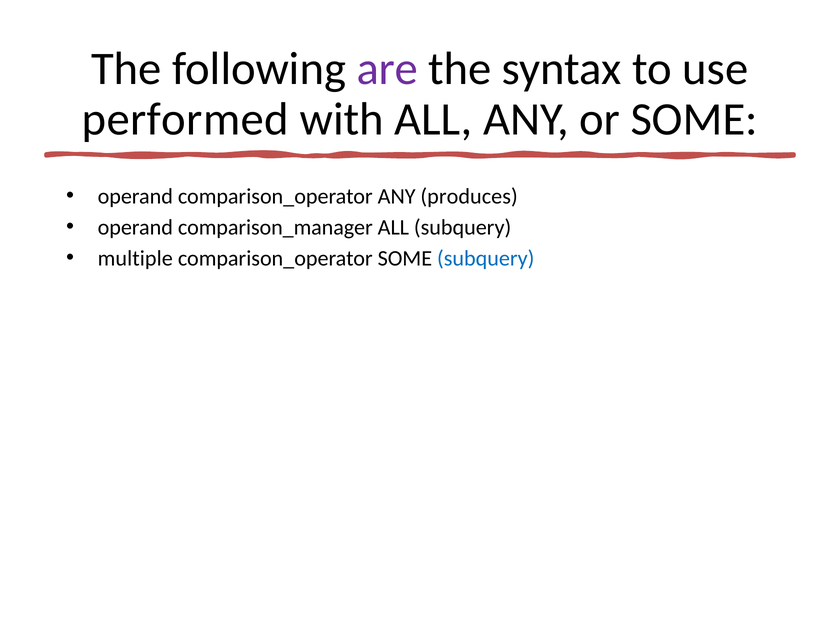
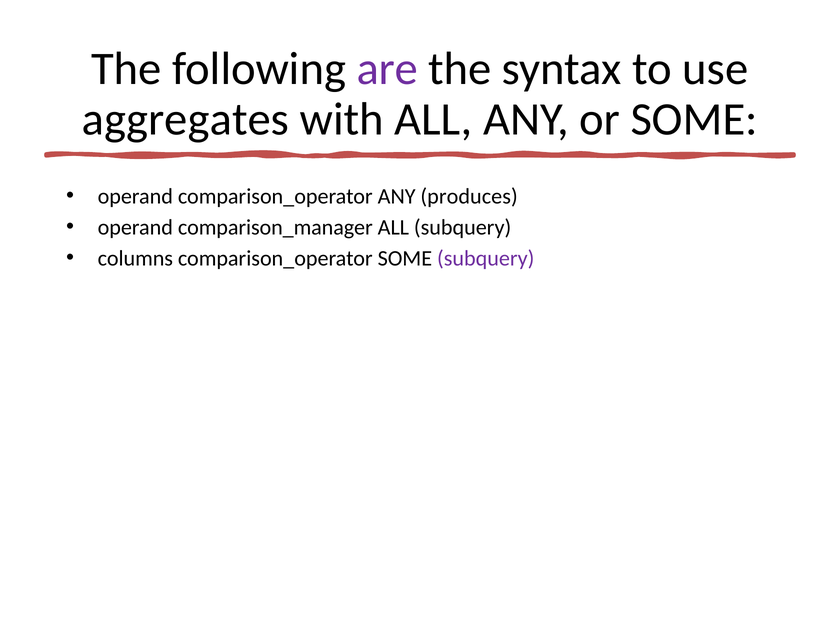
performed: performed -> aggregates
multiple: multiple -> columns
subquery at (486, 258) colour: blue -> purple
